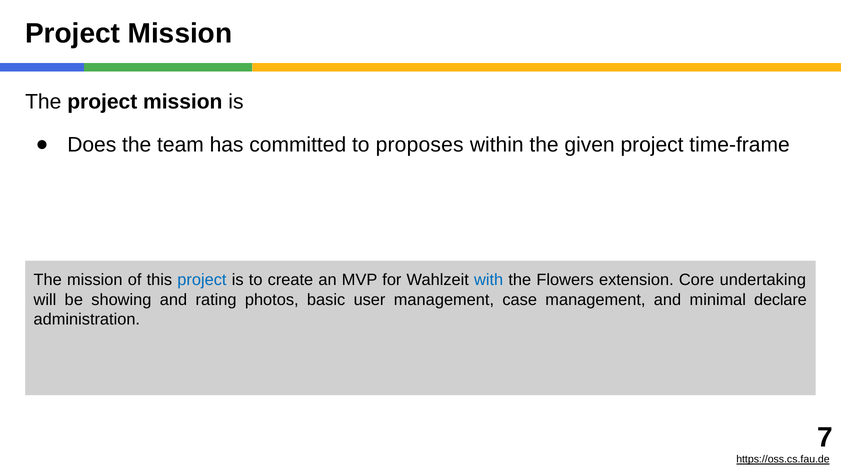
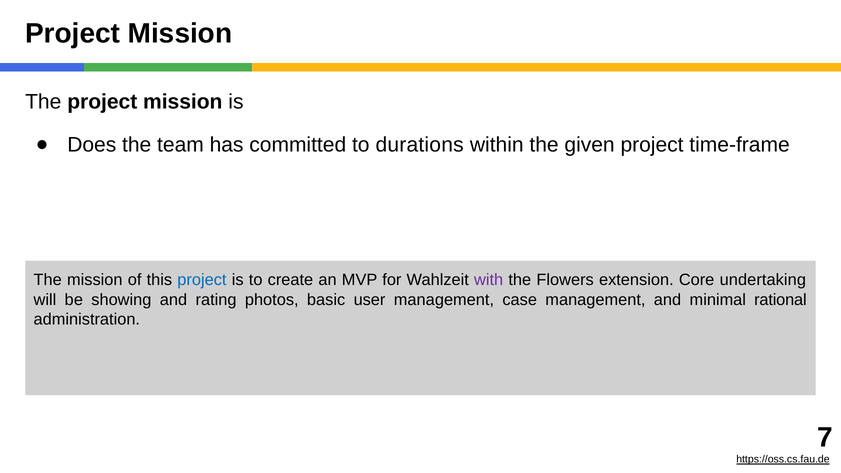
proposes: proposes -> durations
with colour: blue -> purple
declare: declare -> rational
